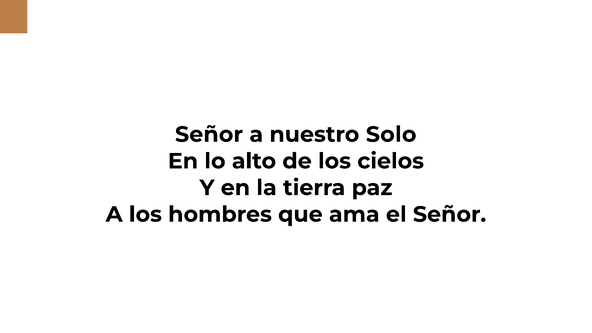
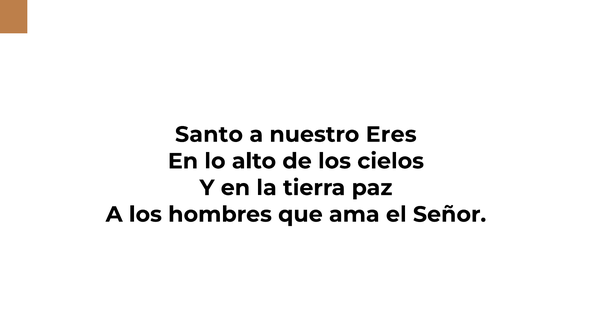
Señor at (209, 134): Señor -> Santo
Solo: Solo -> Eres
